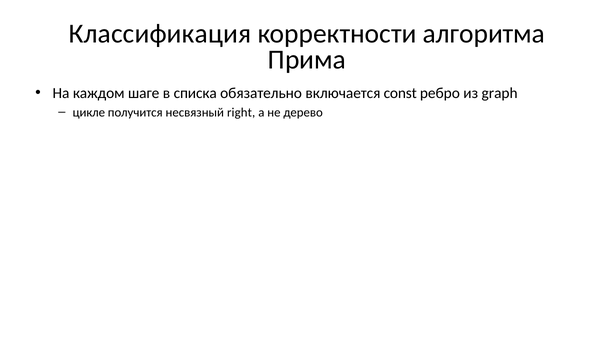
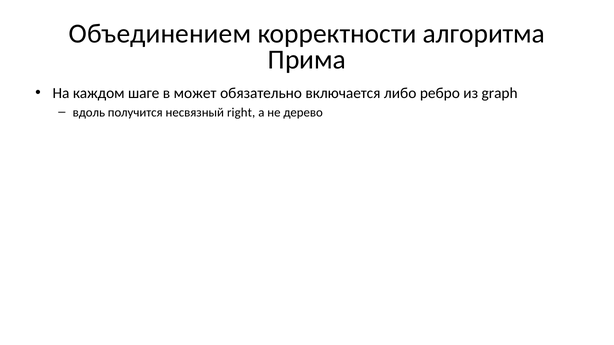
Классификация: Классификация -> Объединением
списка: списка -> может
const: const -> либо
цикле: цикле -> вдоль
